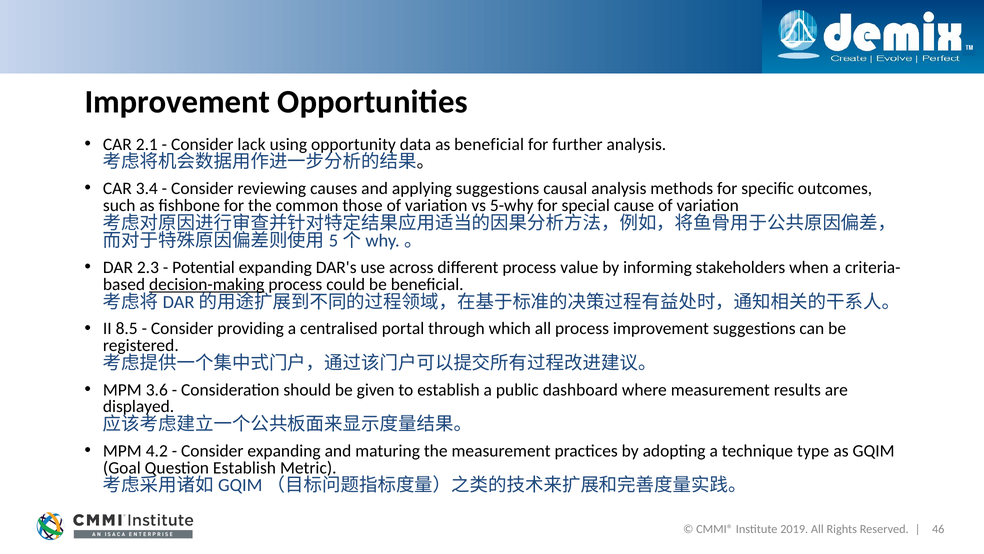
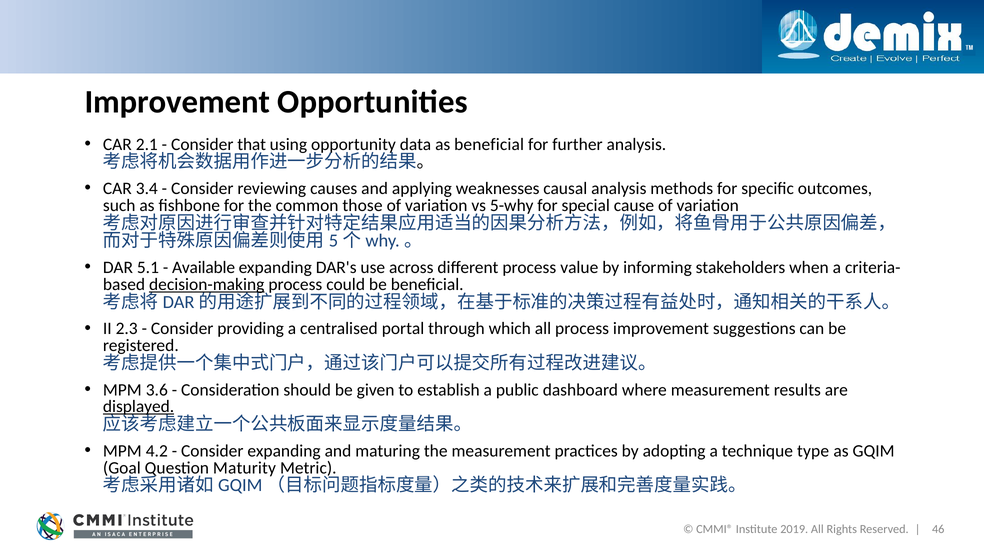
lack: lack -> that
applying suggestions: suggestions -> weaknesses
2.3: 2.3 -> 5.1
Potential: Potential -> Available
8.5: 8.5 -> 2.3
displayed underline: none -> present
Question Establish: Establish -> Maturity
